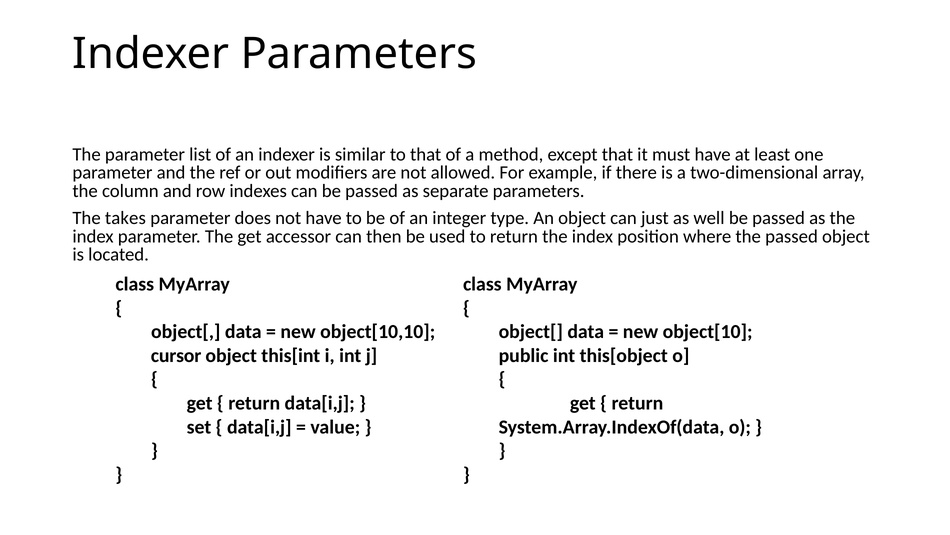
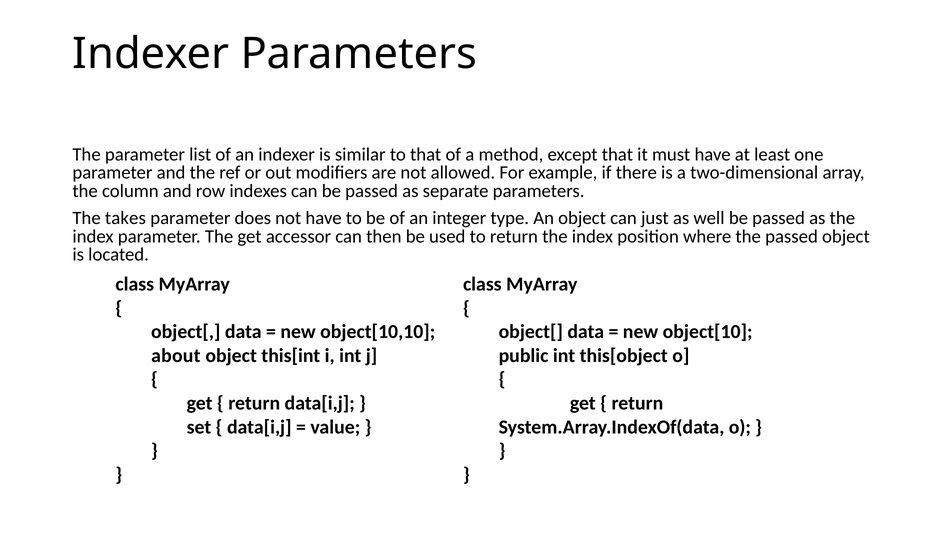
cursor: cursor -> about
